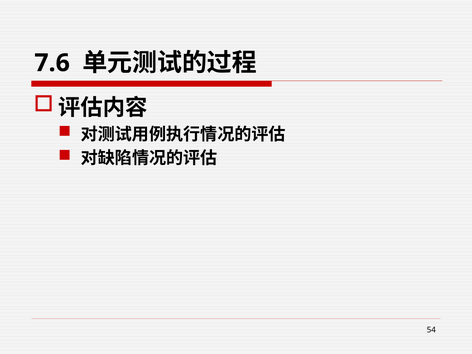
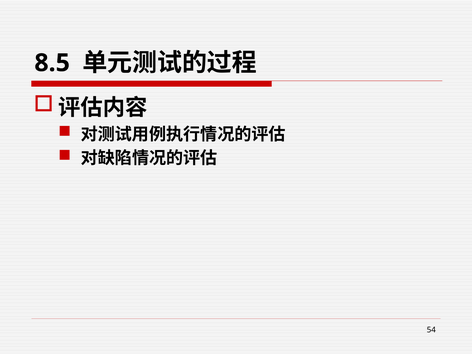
7.6: 7.6 -> 8.5
